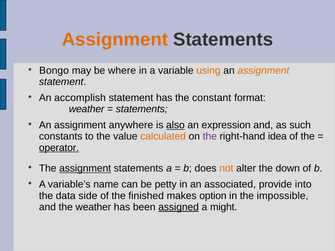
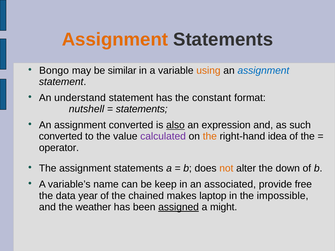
where: where -> similar
assignment at (263, 71) colour: orange -> blue
accomplish: accomplish -> understand
weather at (87, 109): weather -> nutshell
assignment anywhere: anywhere -> converted
constants at (61, 136): constants -> converted
calculated colour: orange -> purple
the at (210, 136) colour: purple -> orange
operator underline: present -> none
assignment at (85, 169) underline: present -> none
petty: petty -> keep
into: into -> free
side: side -> year
finished: finished -> chained
option: option -> laptop
